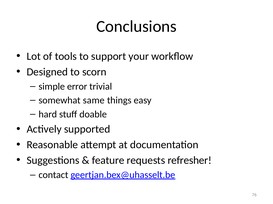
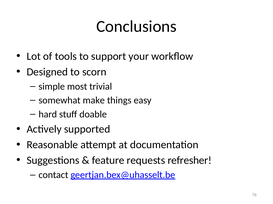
error: error -> most
same: same -> make
